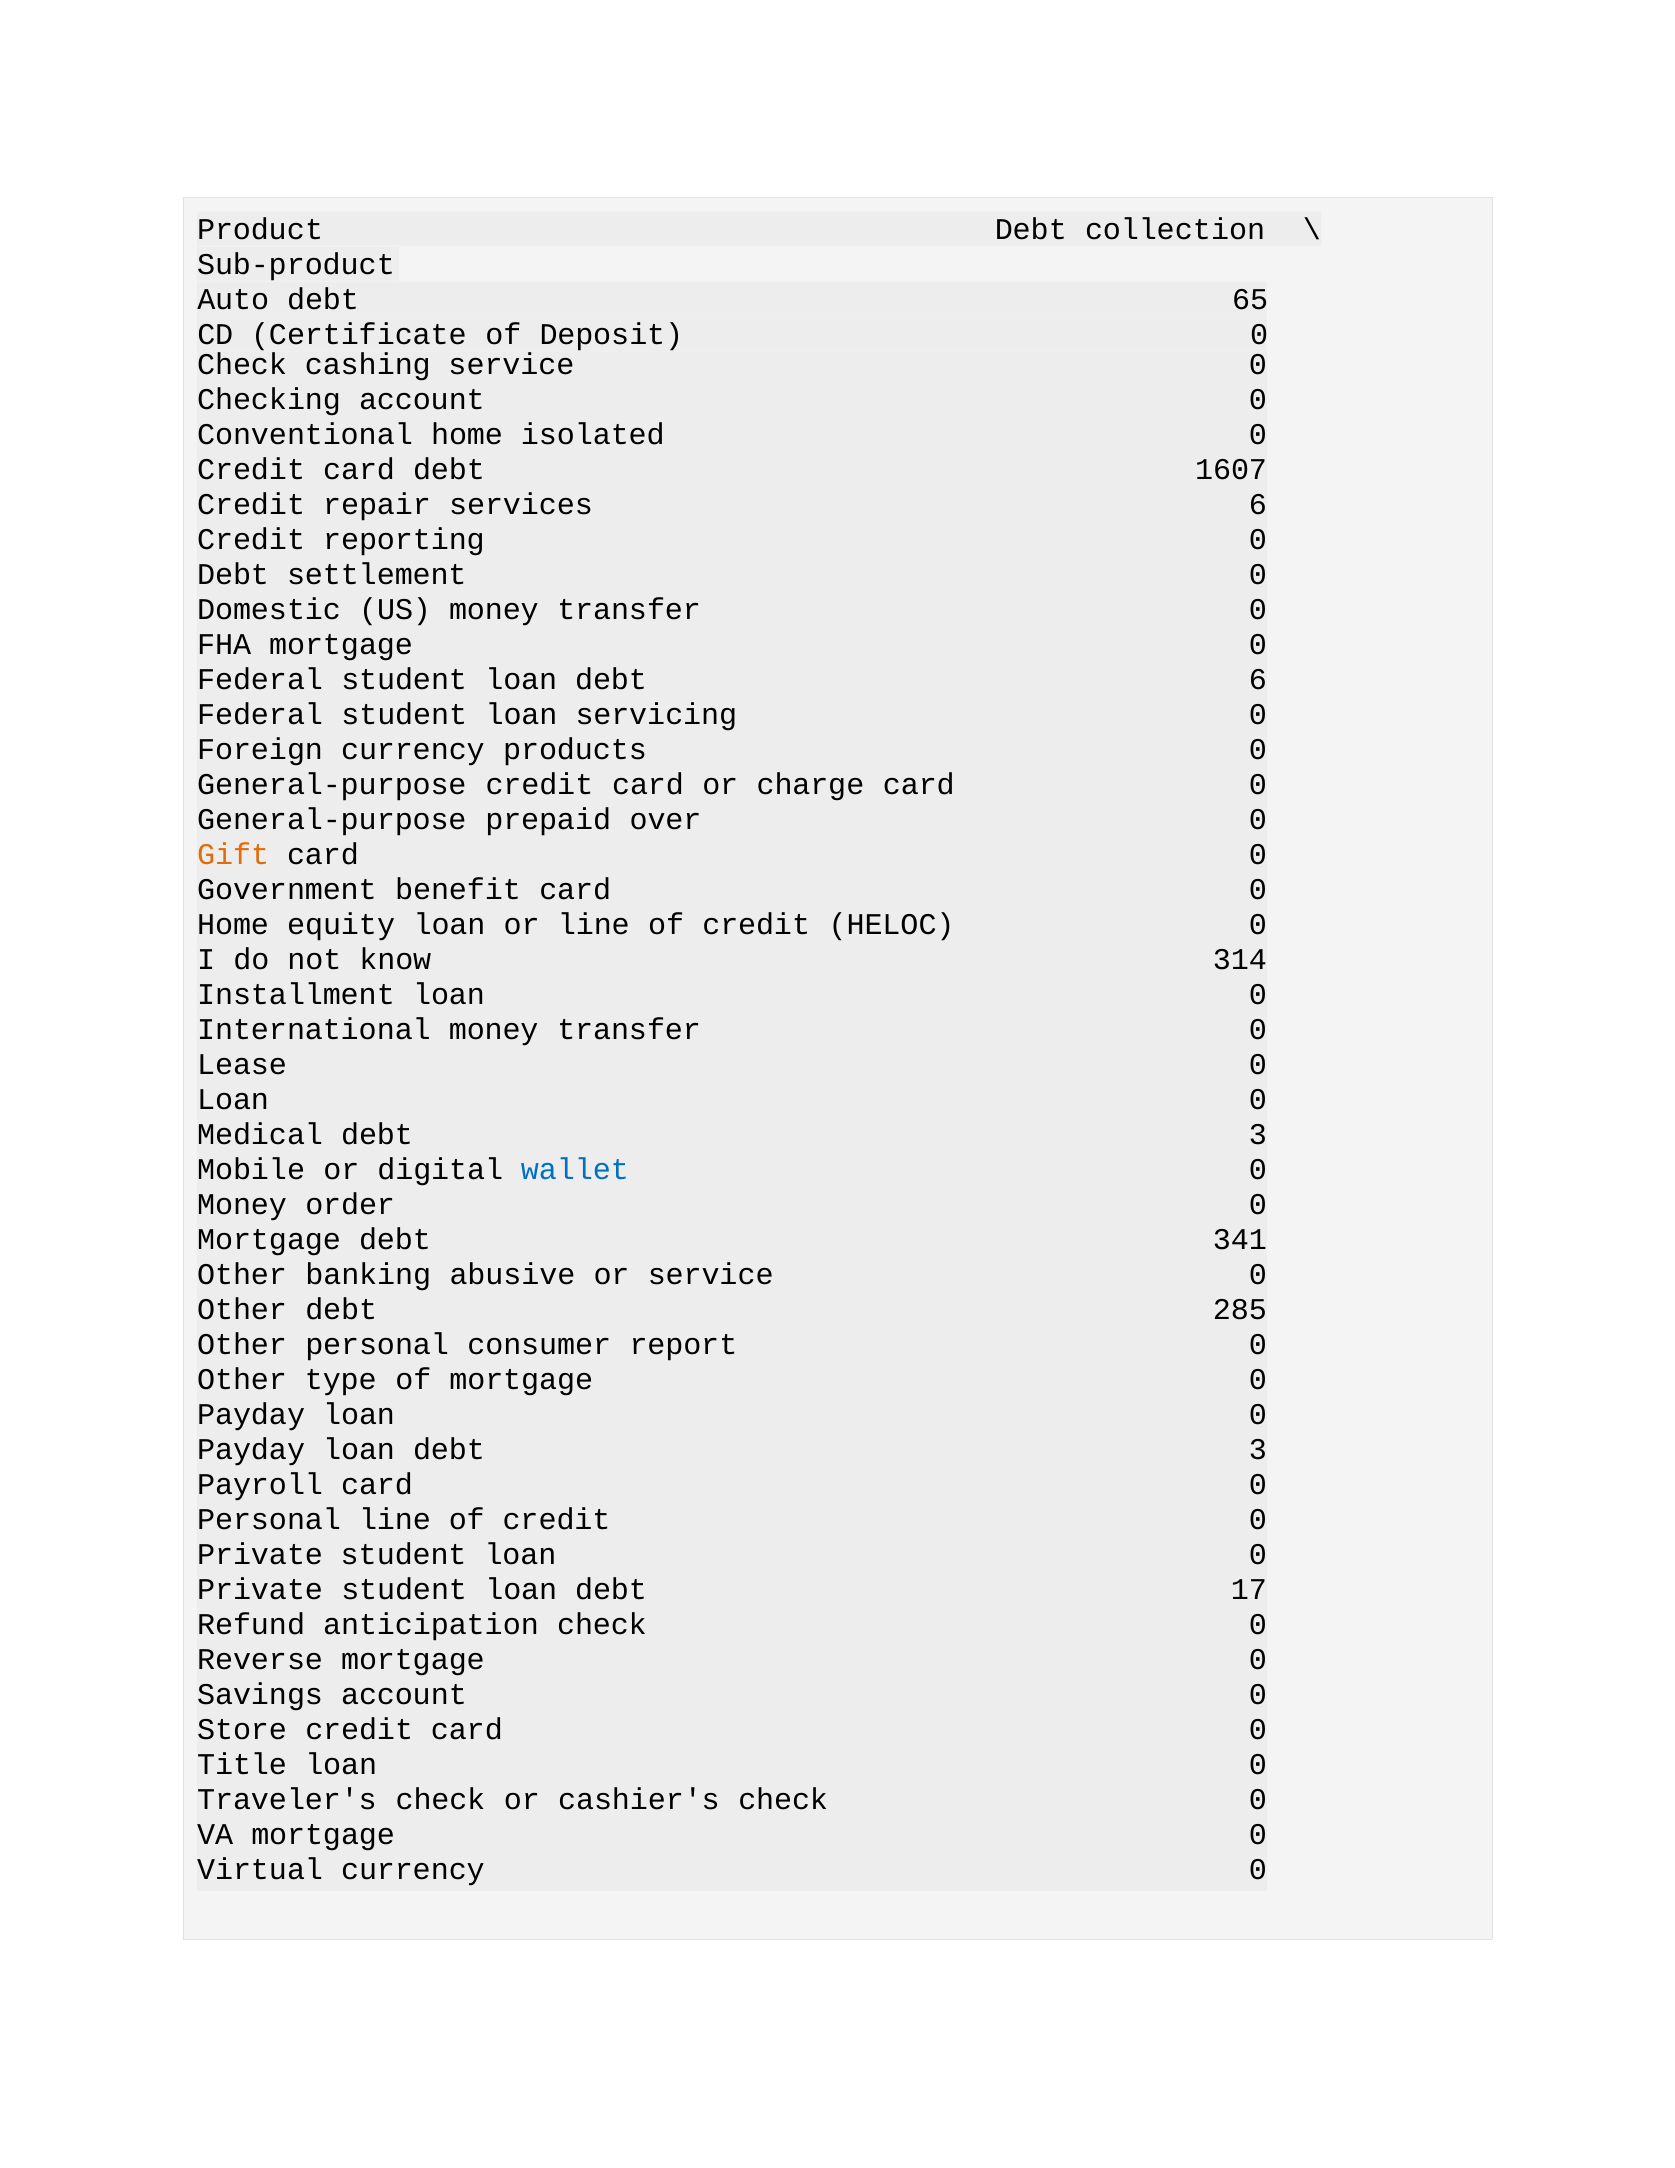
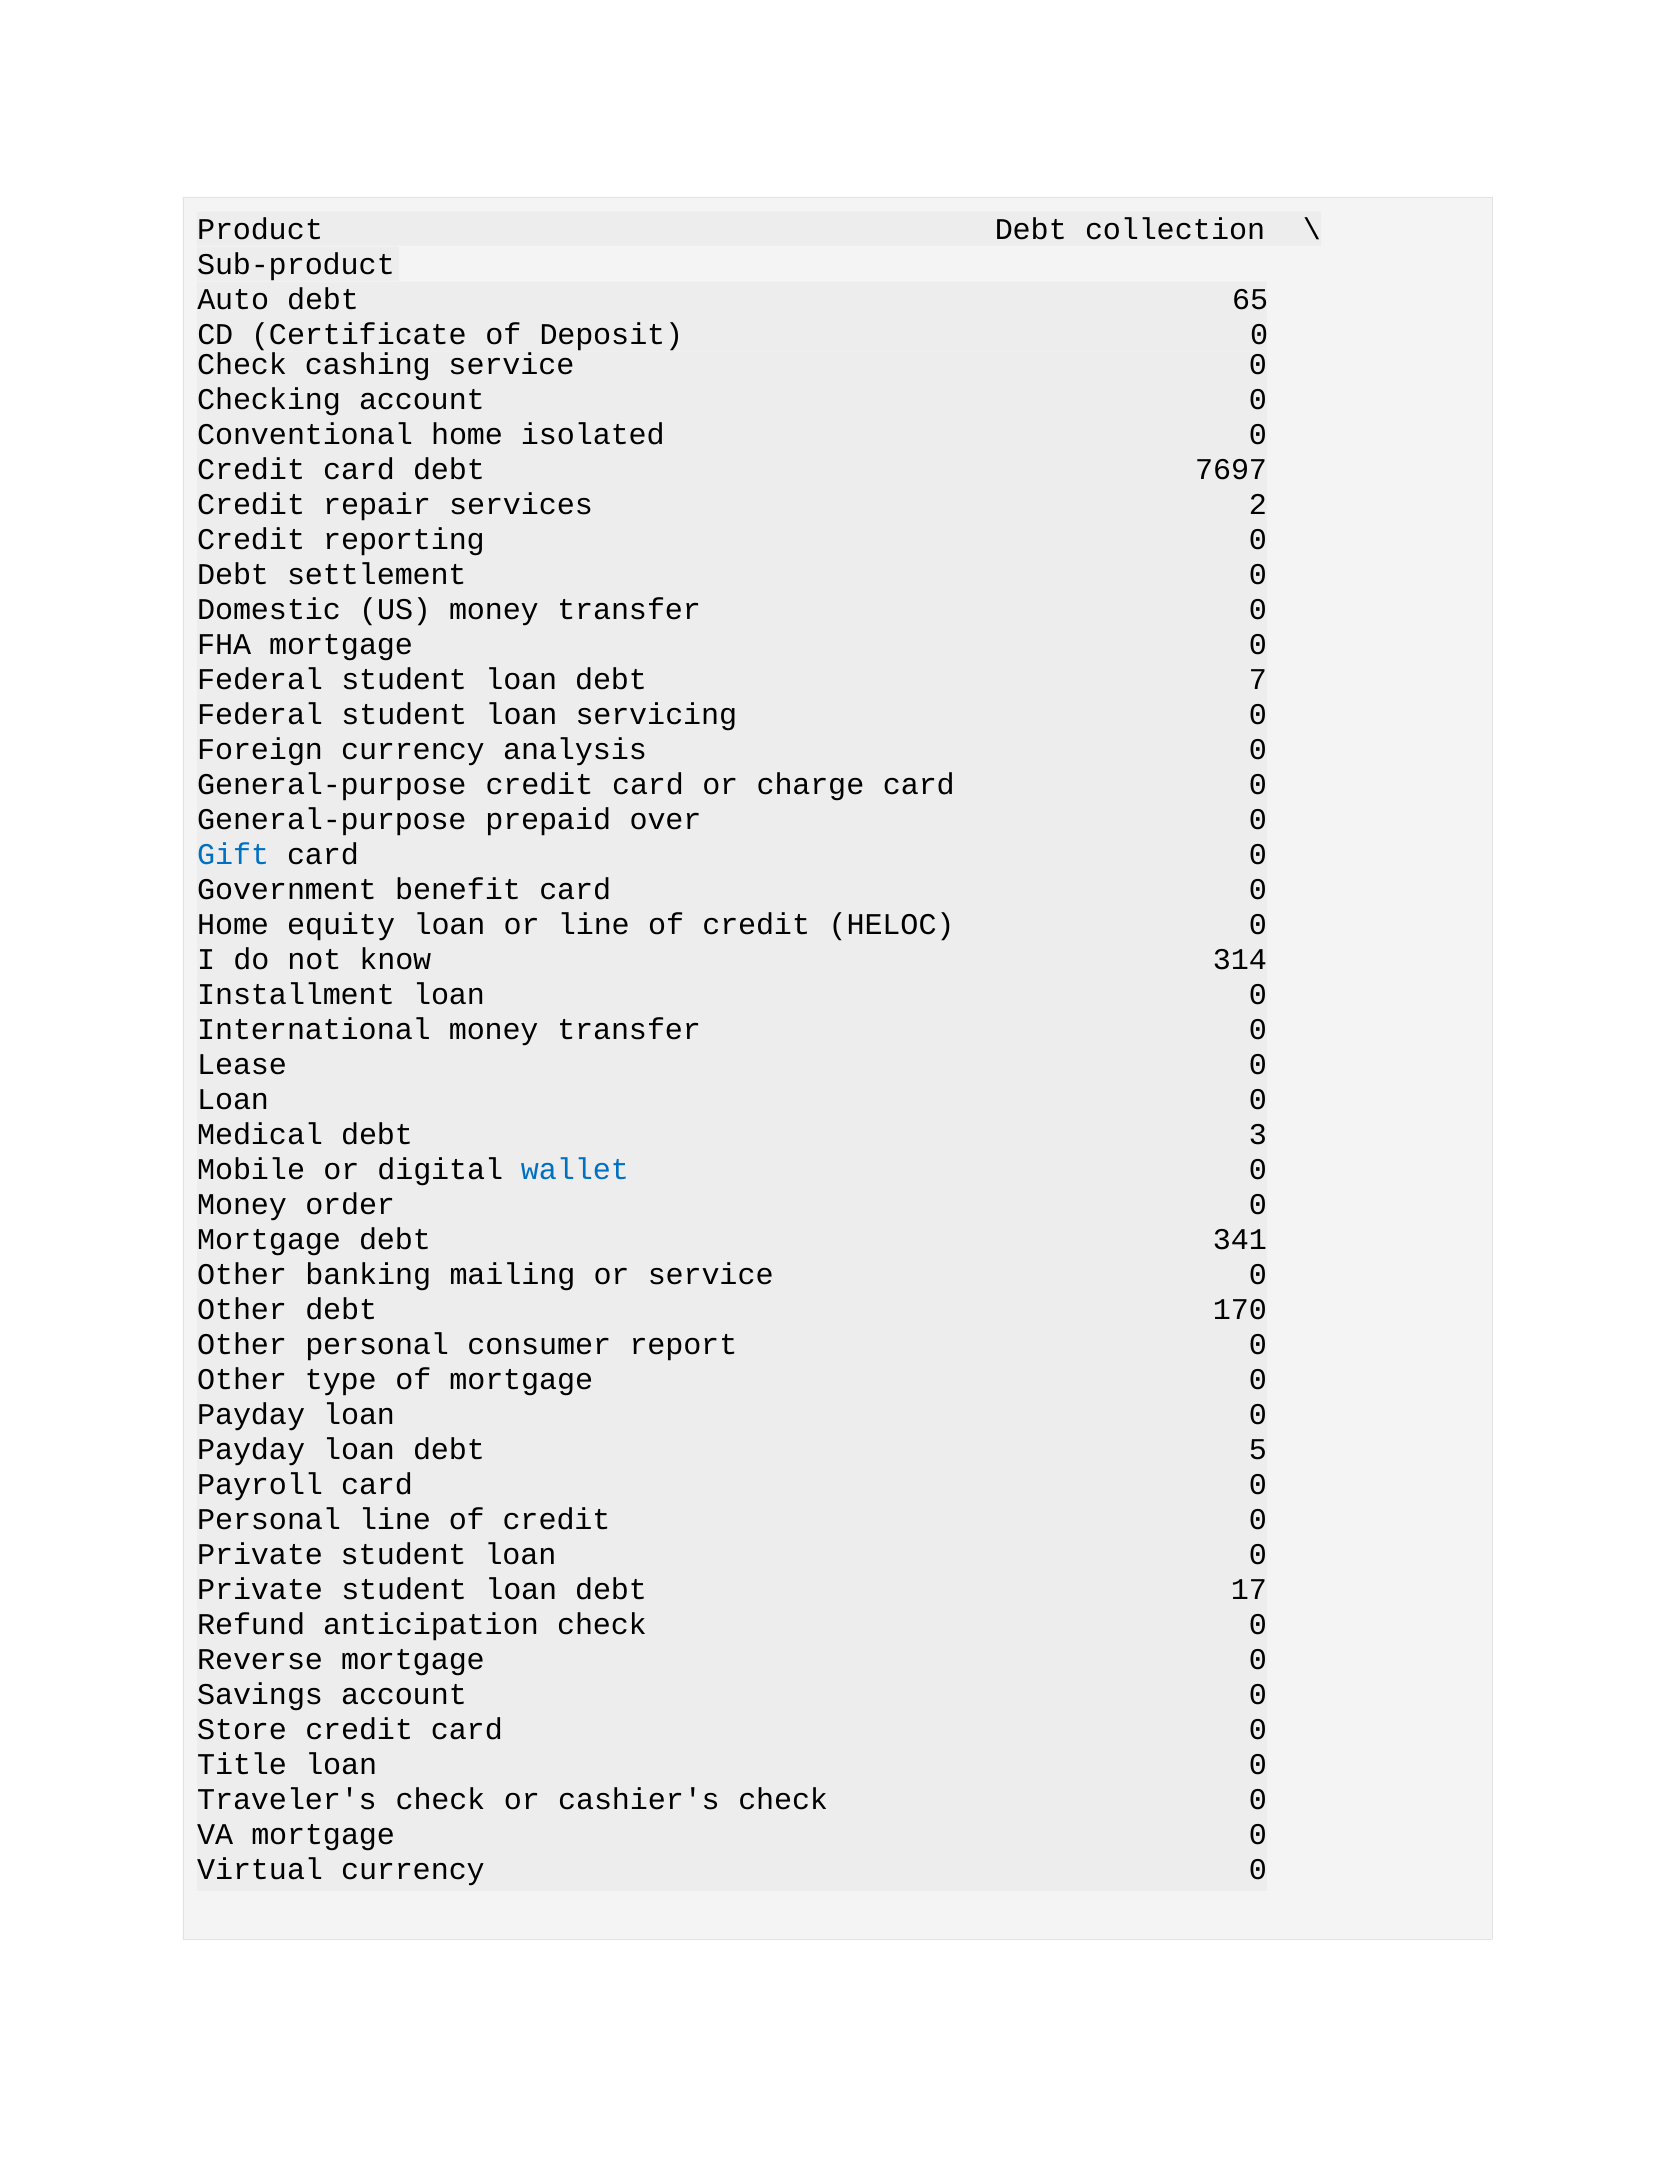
1607: 1607 -> 7697
services 6: 6 -> 2
debt 6: 6 -> 7
products: products -> analysis
Gift colour: orange -> blue
abusive: abusive -> mailing
285: 285 -> 170
loan debt 3: 3 -> 5
